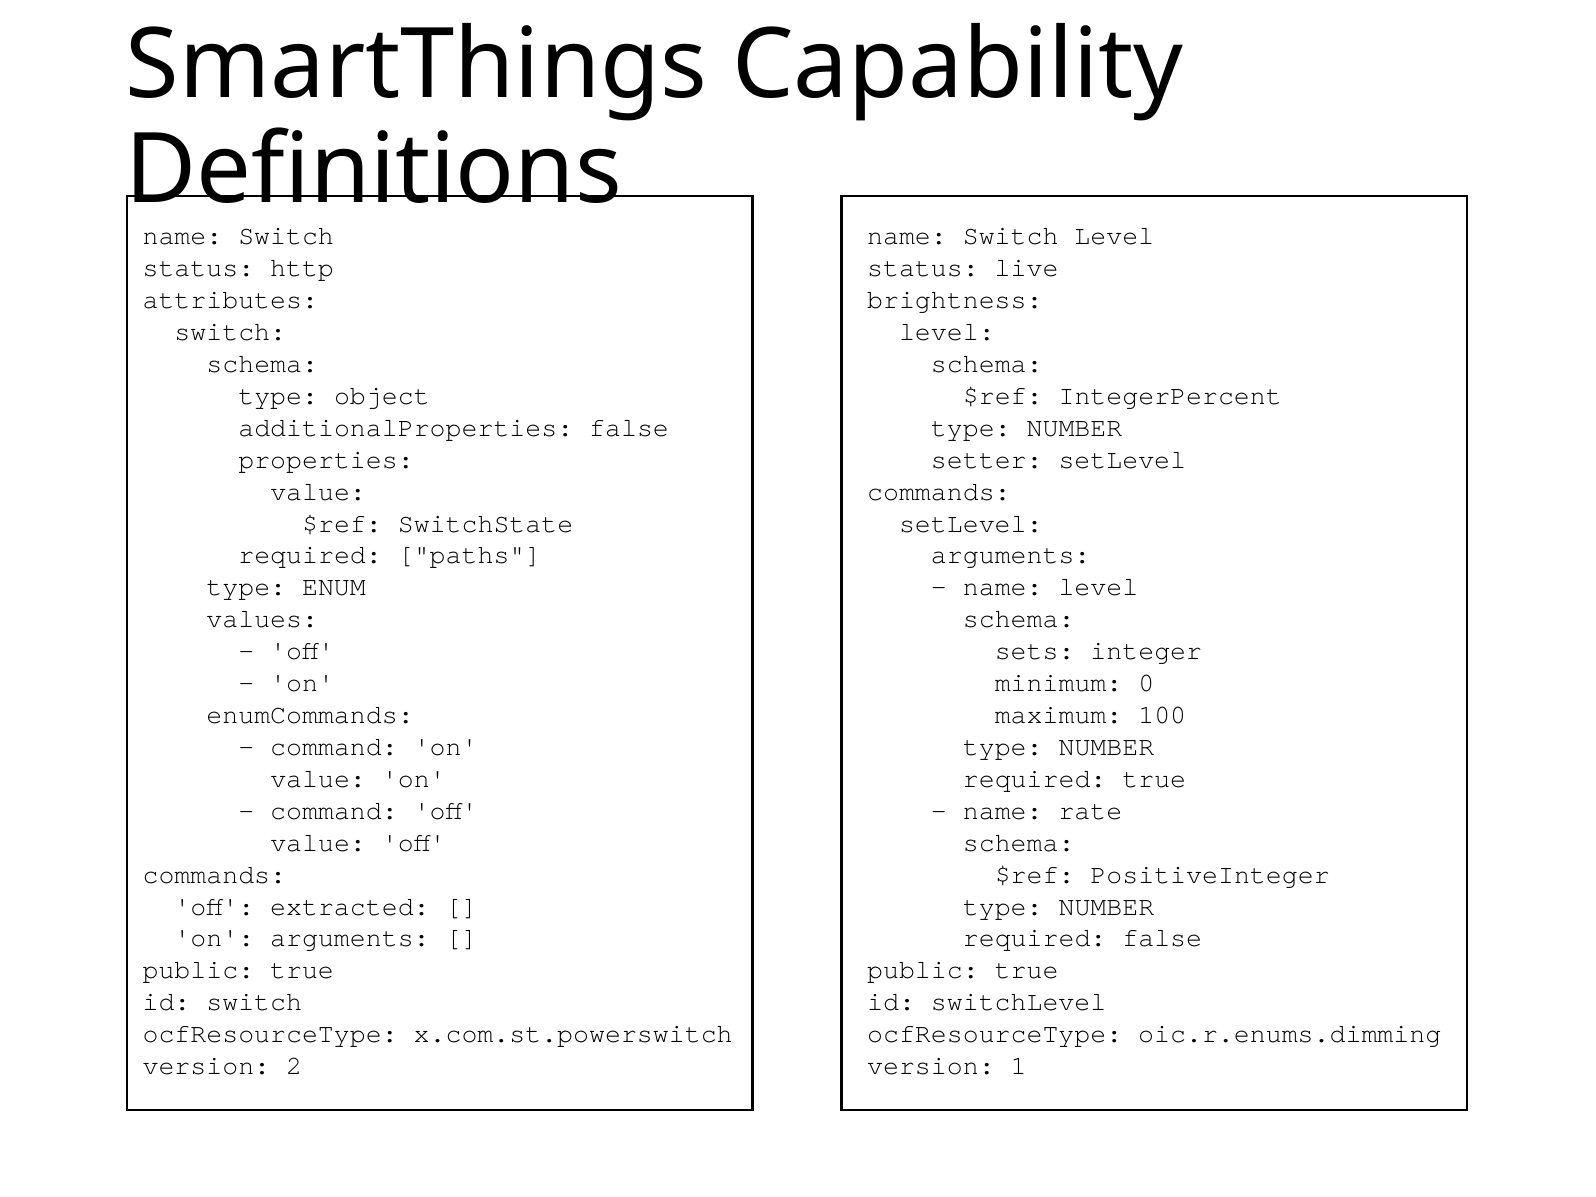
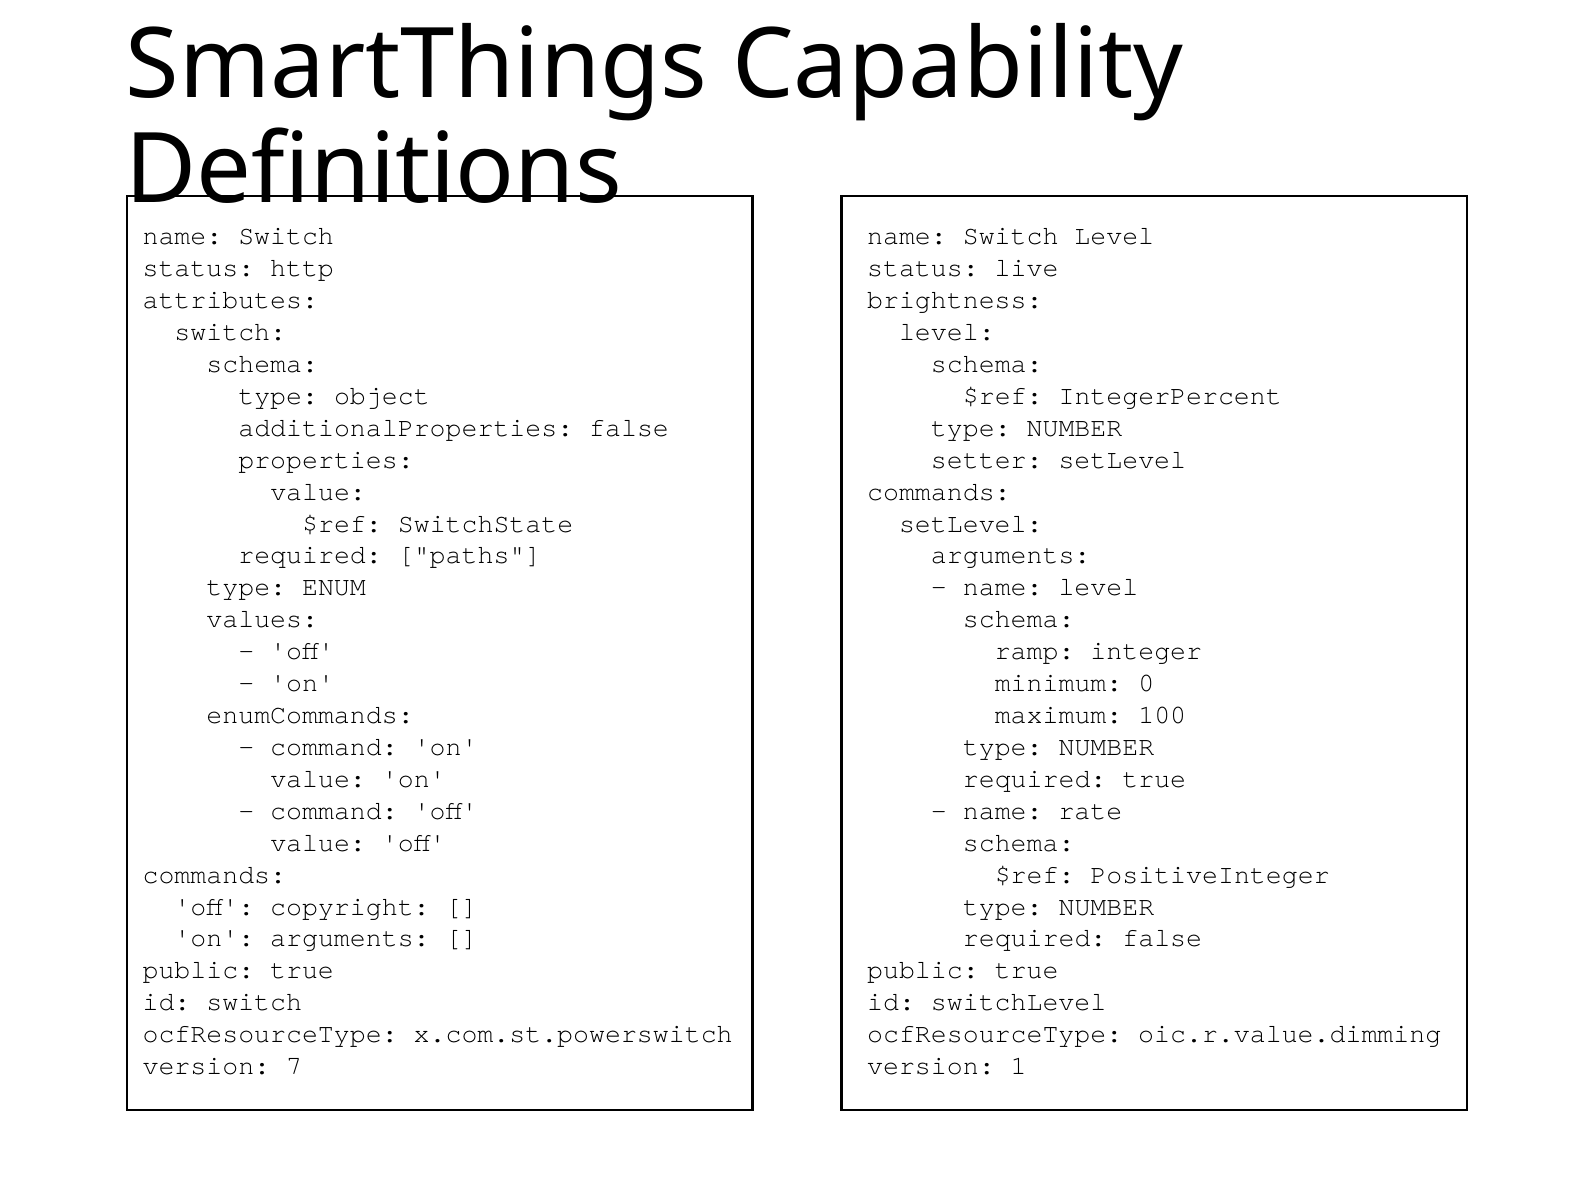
sets: sets -> ramp
extracted: extracted -> copyright
oic.r.enums.dimming: oic.r.enums.dimming -> oic.r.value.dimming
2: 2 -> 7
